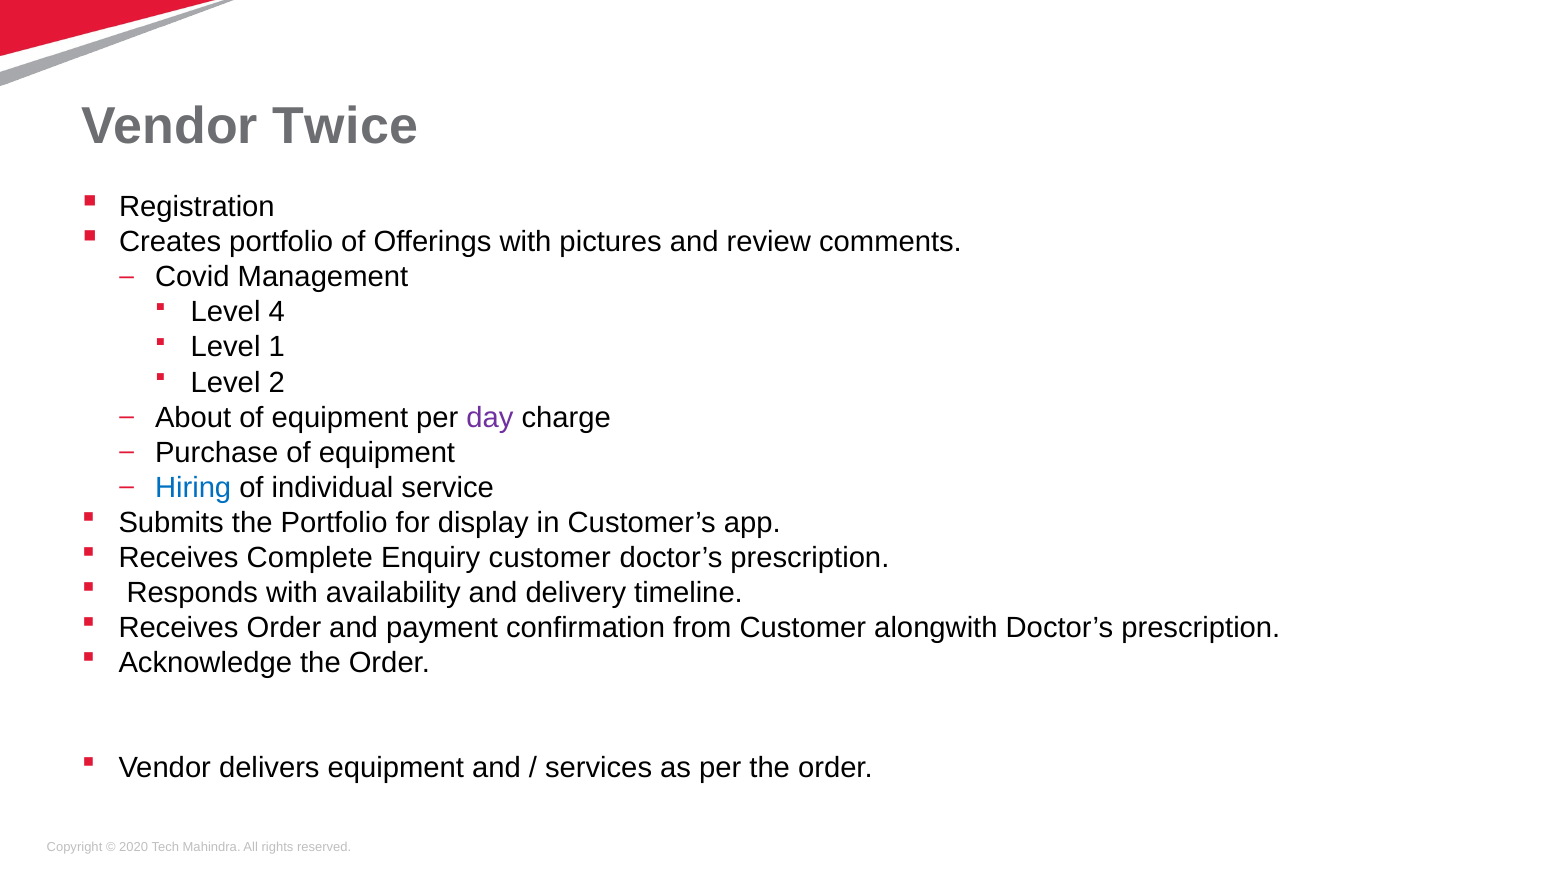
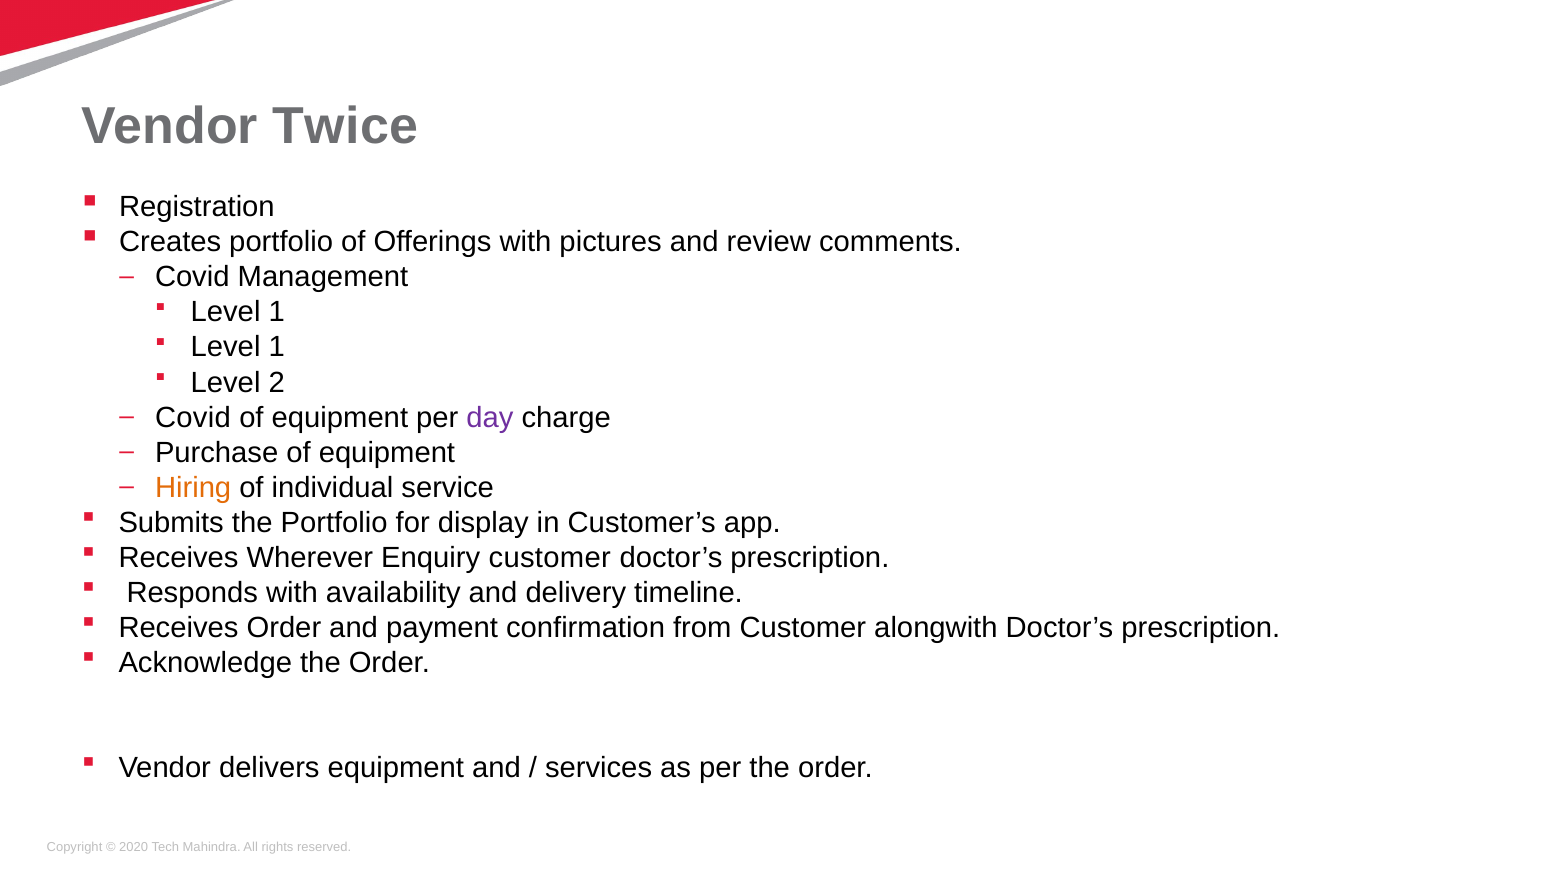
4 at (277, 312): 4 -> 1
About at (193, 418): About -> Covid
Hiring colour: blue -> orange
Complete: Complete -> Wherever
